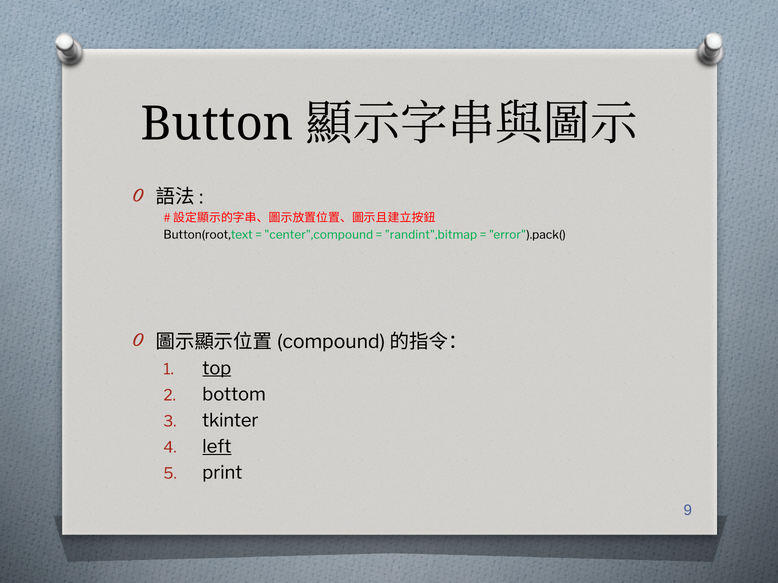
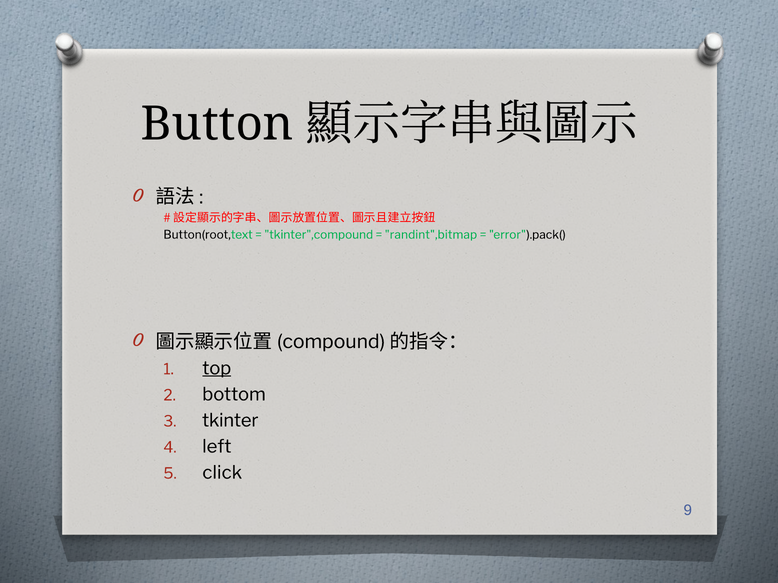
center",compound: center",compound -> tkinter",compound
left underline: present -> none
print: print -> click
